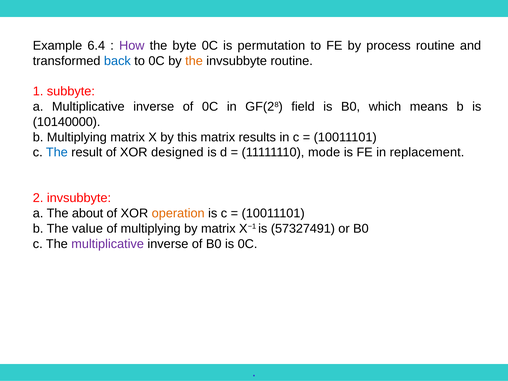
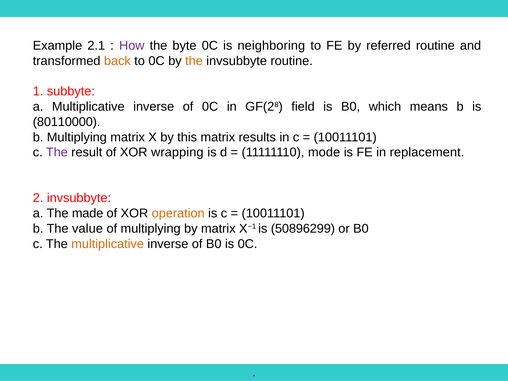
6.4: 6.4 -> 2.1
permutation: permutation -> neighboring
process: process -> referred
back colour: blue -> orange
10140000: 10140000 -> 80110000
The at (57, 152) colour: blue -> purple
designed: designed -> wrapping
about: about -> made
57327491: 57327491 -> 50896299
multiplicative at (108, 244) colour: purple -> orange
